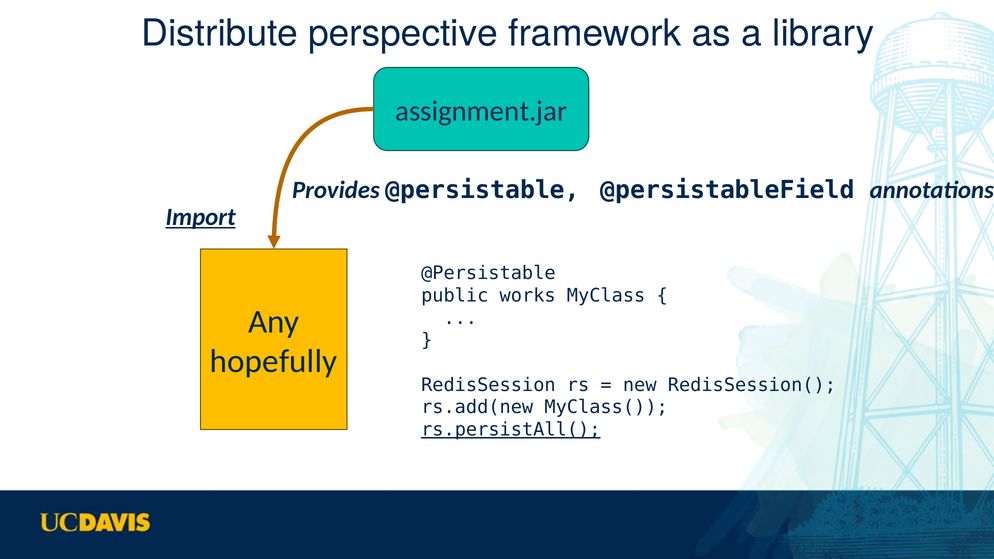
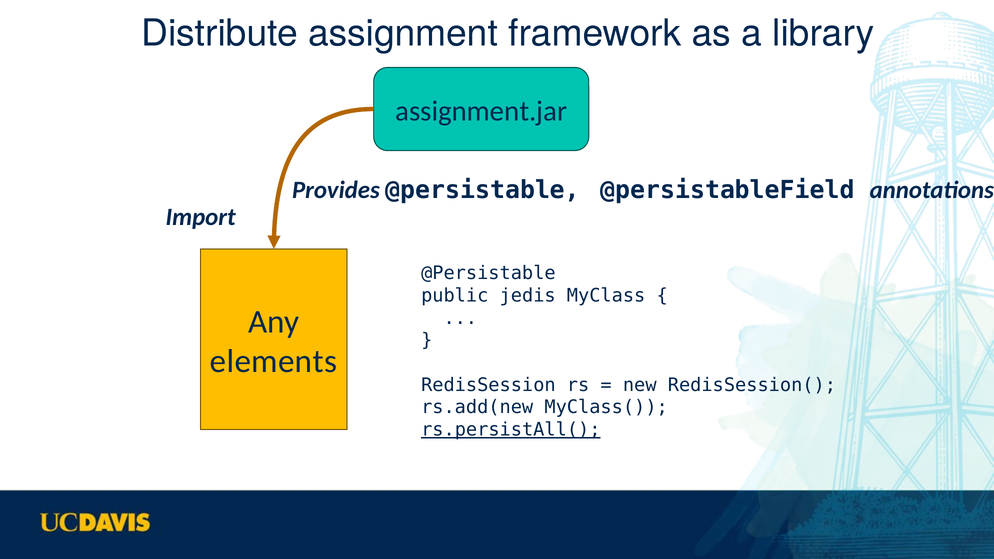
perspective: perspective -> assignment
Import underline: present -> none
works: works -> jedis
hopefully: hopefully -> elements
